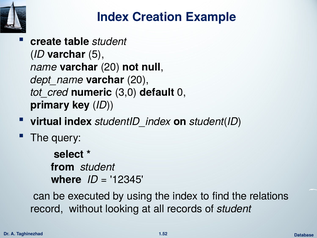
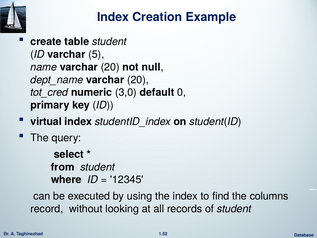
relations: relations -> columns
